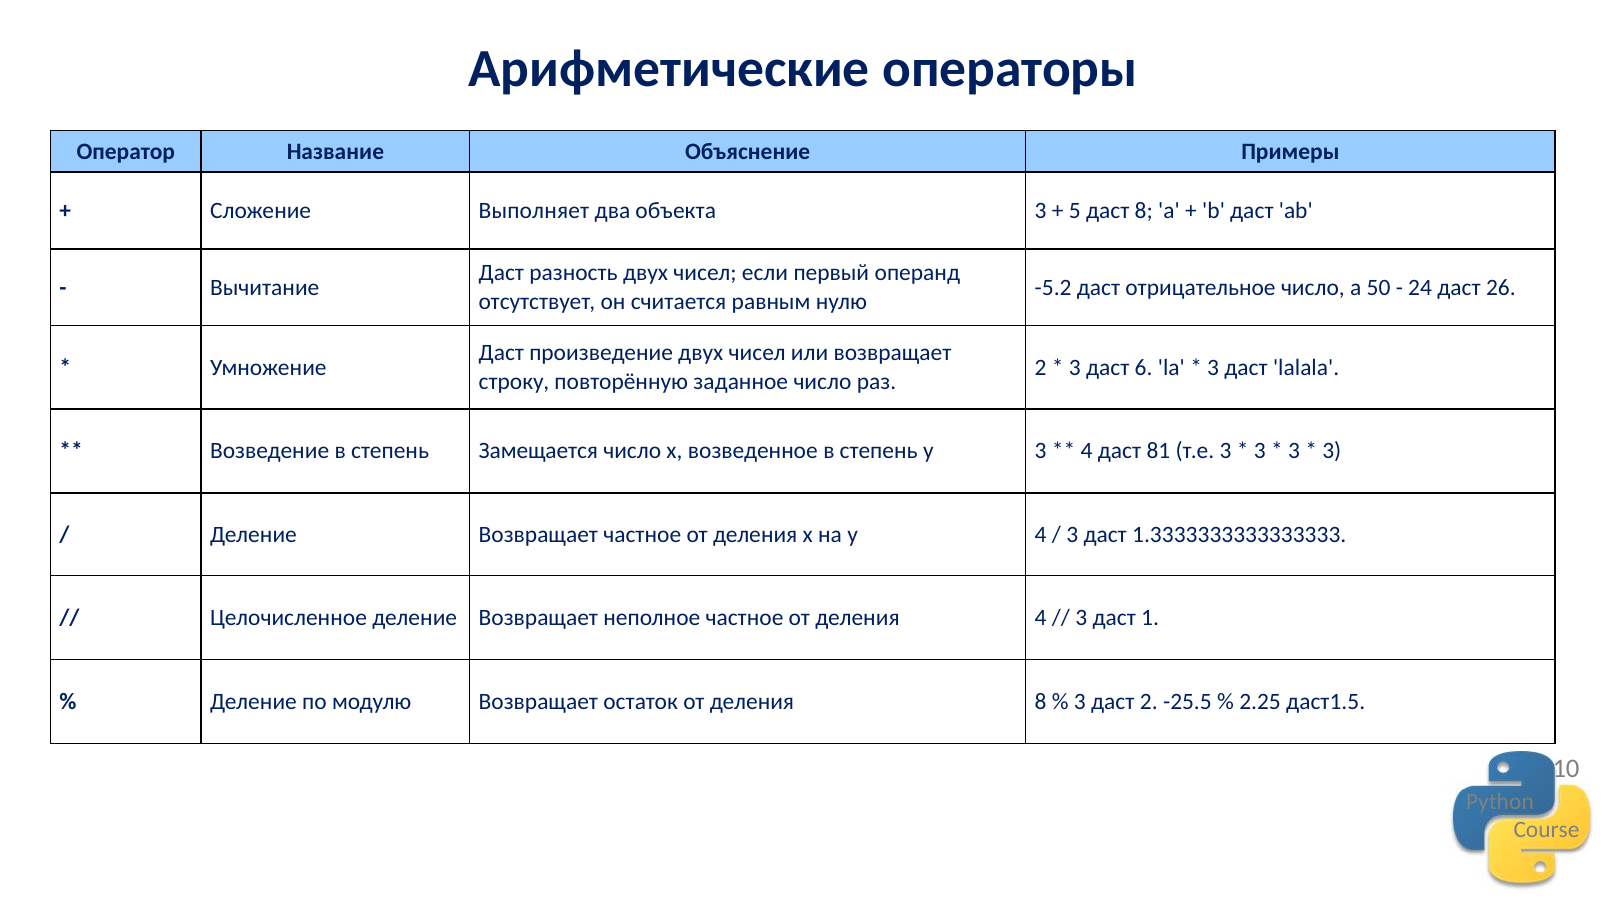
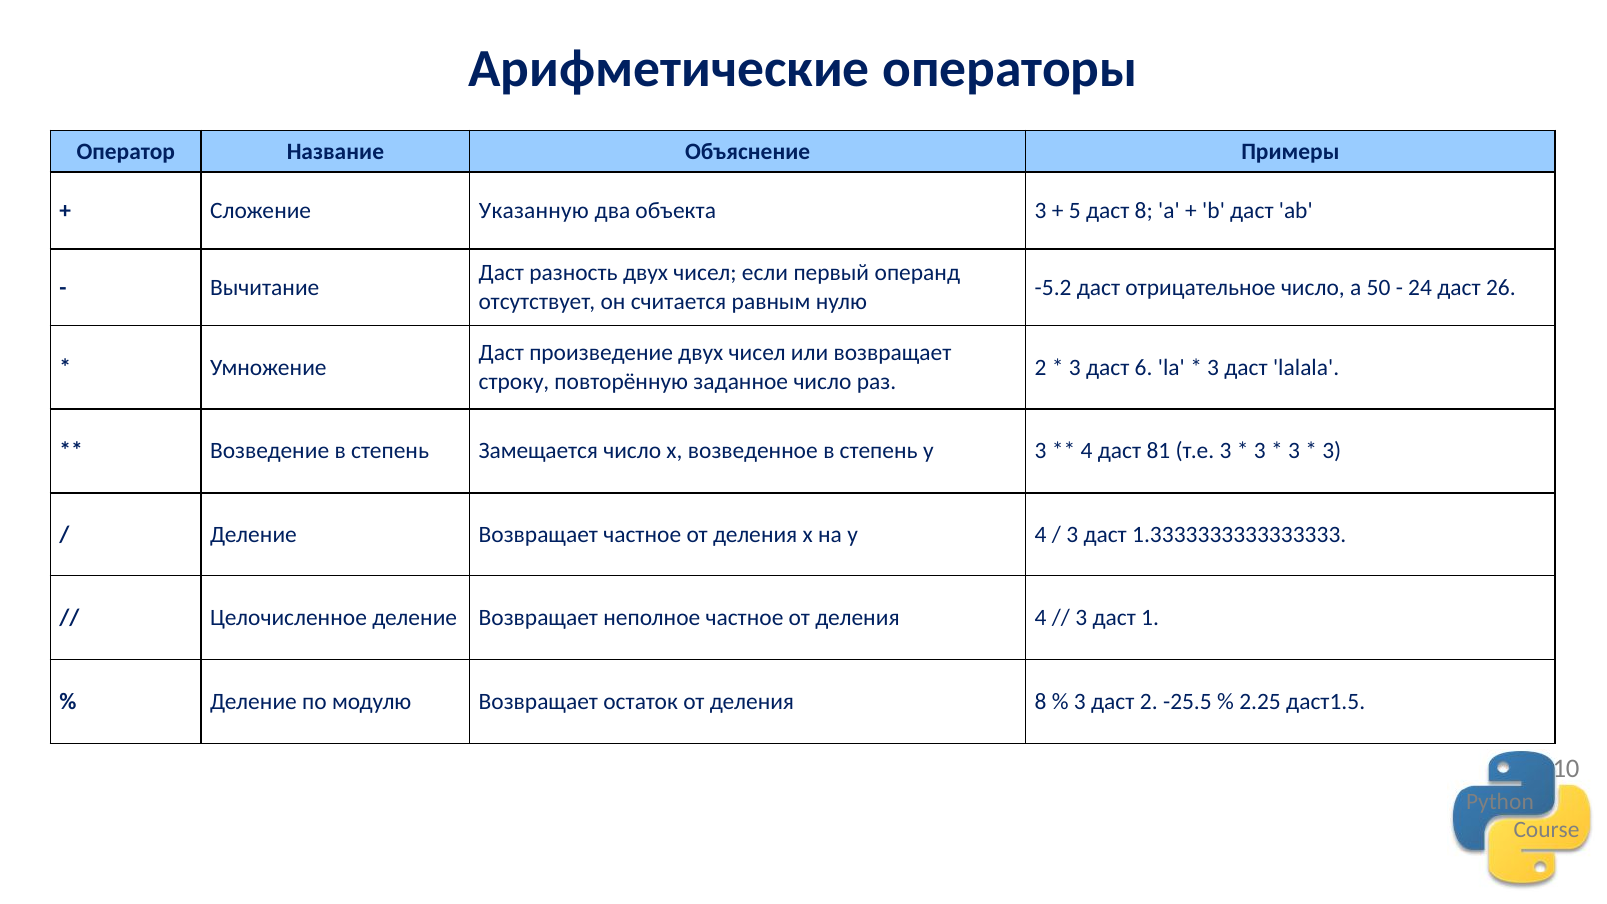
Выполняет: Выполняет -> Указанную
